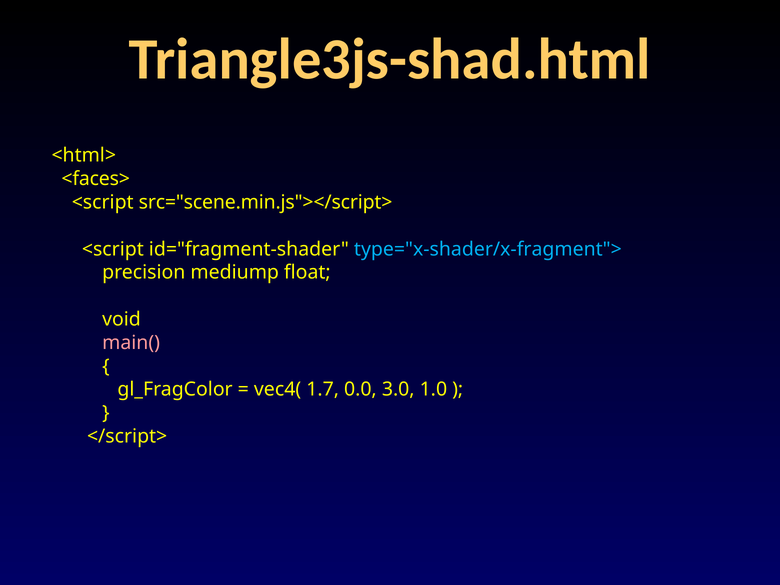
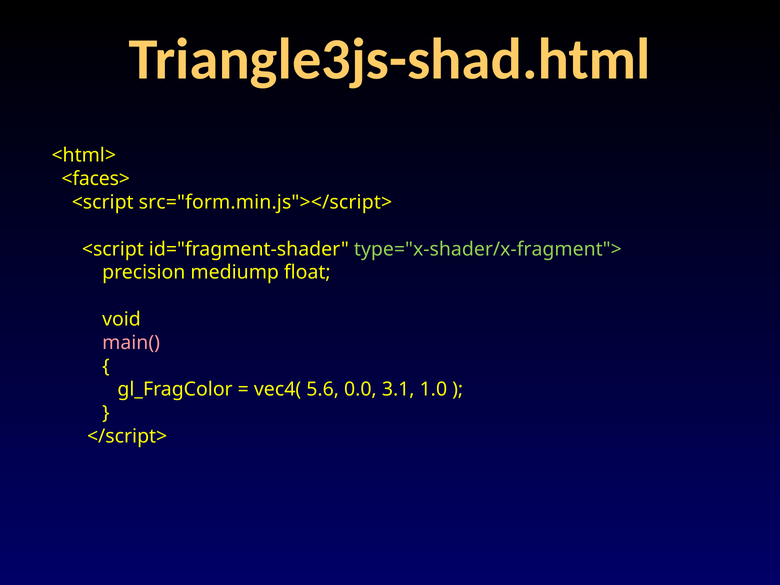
src="scene.min.js"></script>: src="scene.min.js"></script> -> src="form.min.js"></script>
type="x-shader/x-fragment"> colour: light blue -> light green
1.7: 1.7 -> 5.6
3.0: 3.0 -> 3.1
